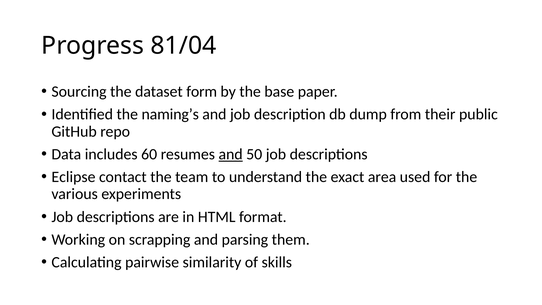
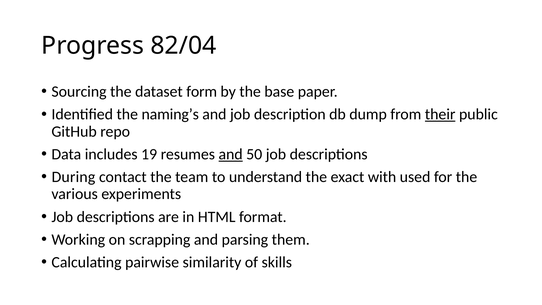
81/04: 81/04 -> 82/04
their underline: none -> present
60: 60 -> 19
Eclipse: Eclipse -> During
area: area -> with
